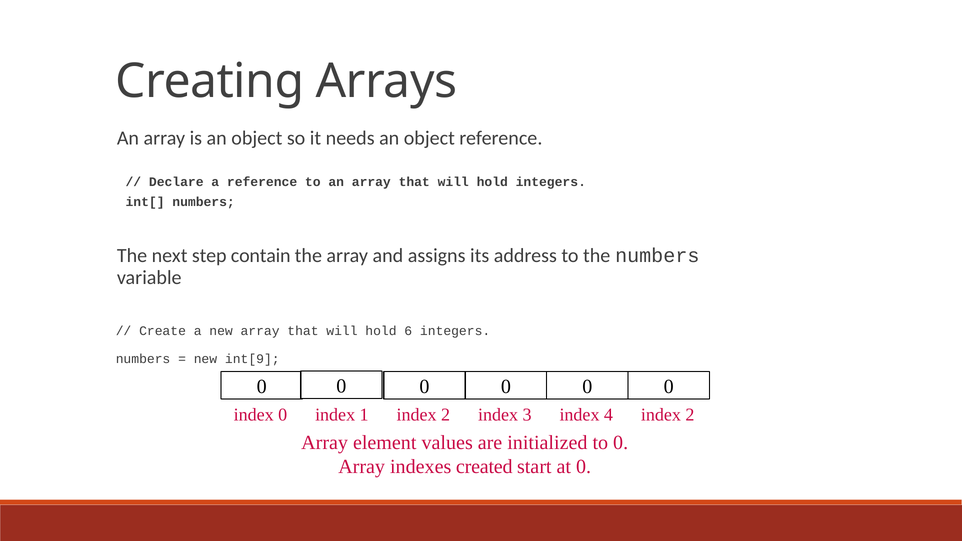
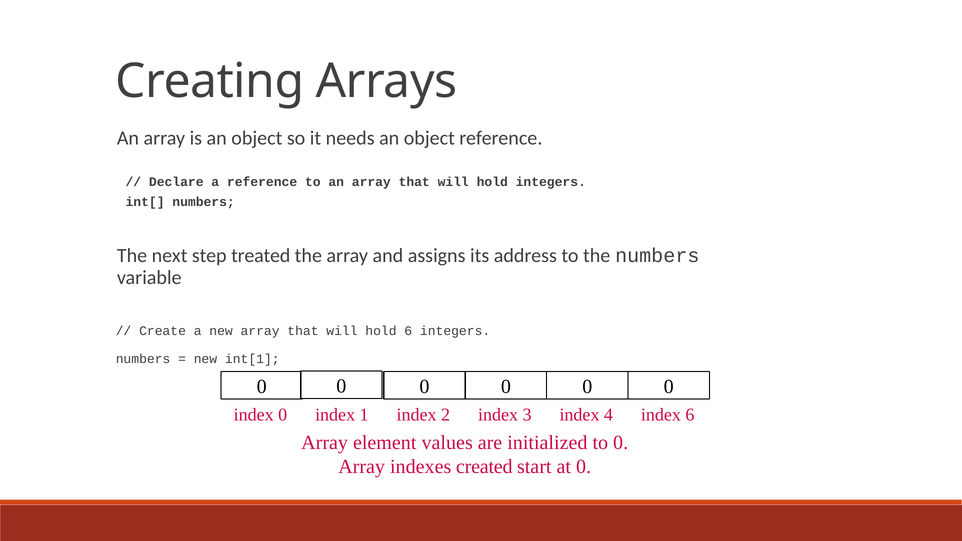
contain: contain -> treated
int[9: int[9 -> int[1
2 at (690, 415): 2 -> 6
